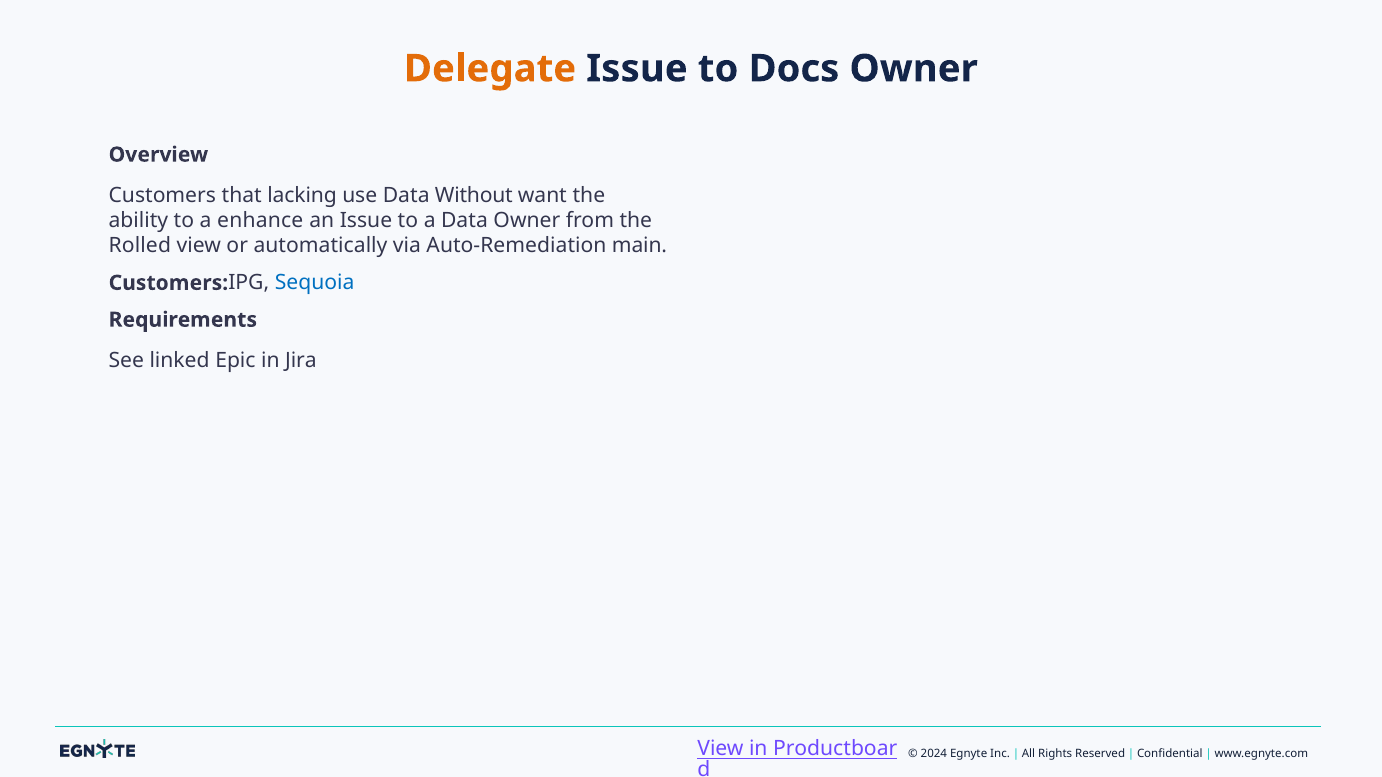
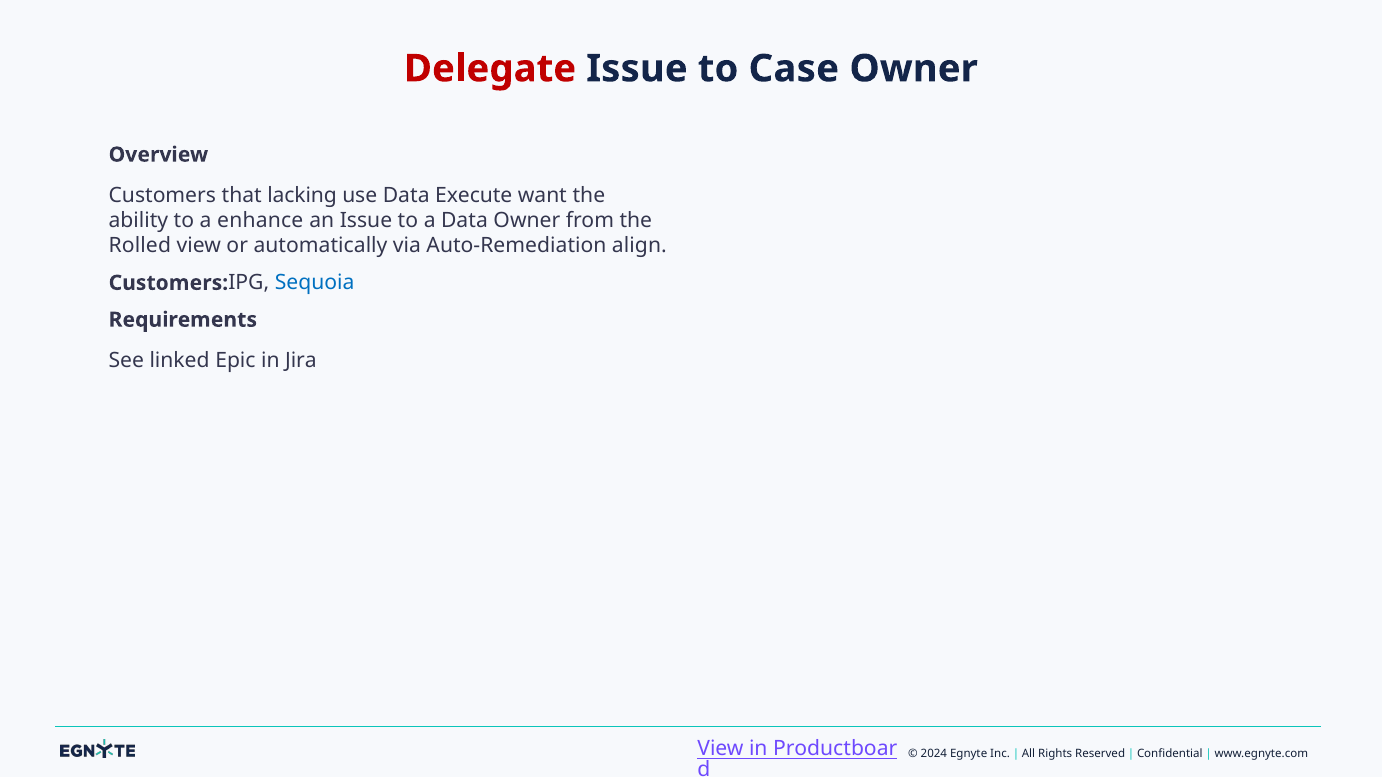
Delegate colour: orange -> red
Docs: Docs -> Case
Without: Without -> Execute
main: main -> align
